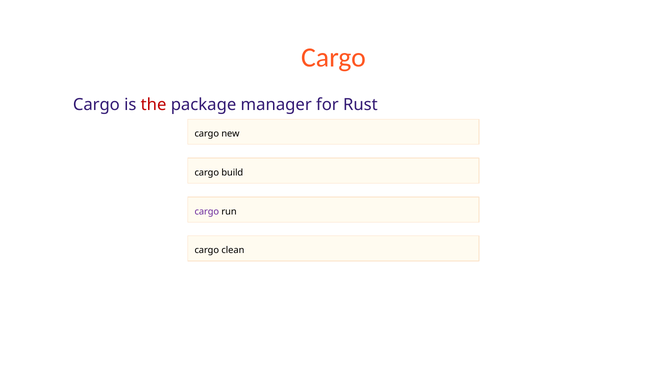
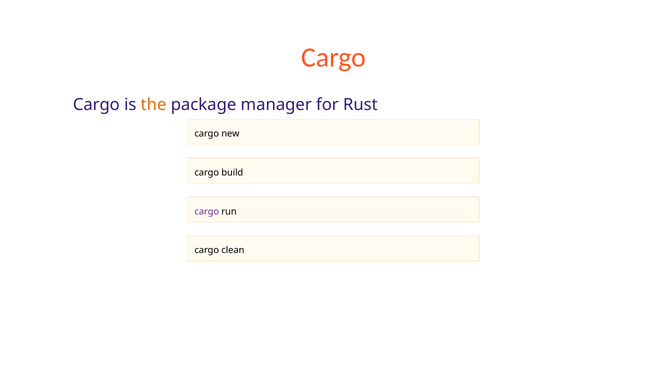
the colour: red -> orange
